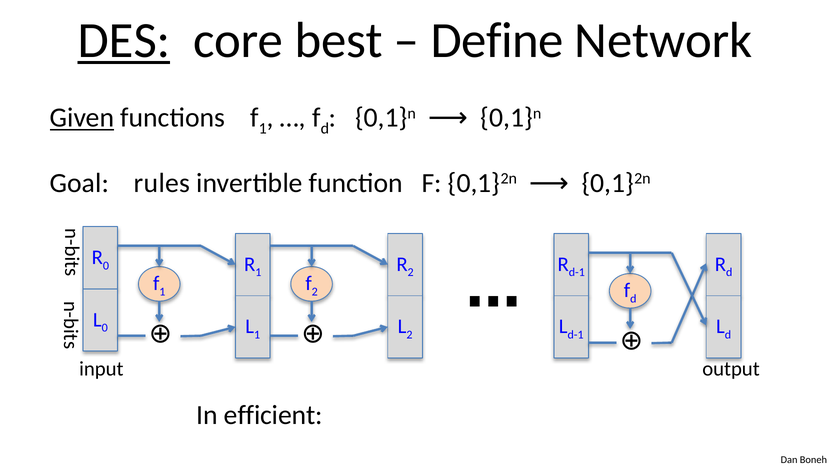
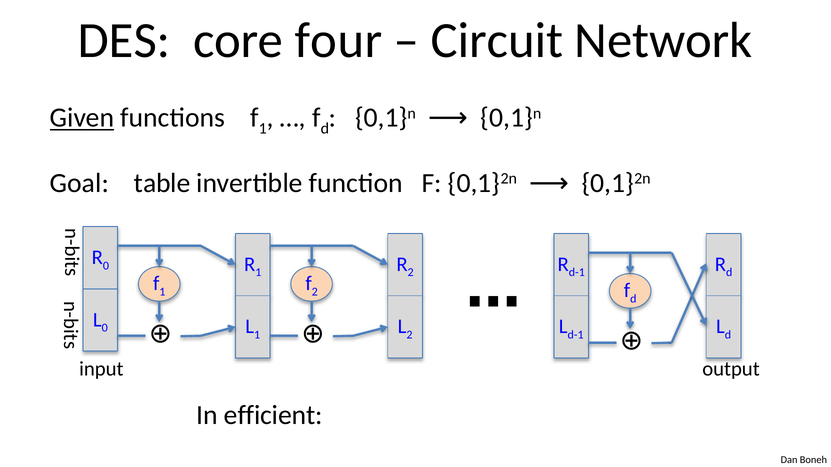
DES underline: present -> none
best: best -> four
Define: Define -> Circuit
rules: rules -> table
